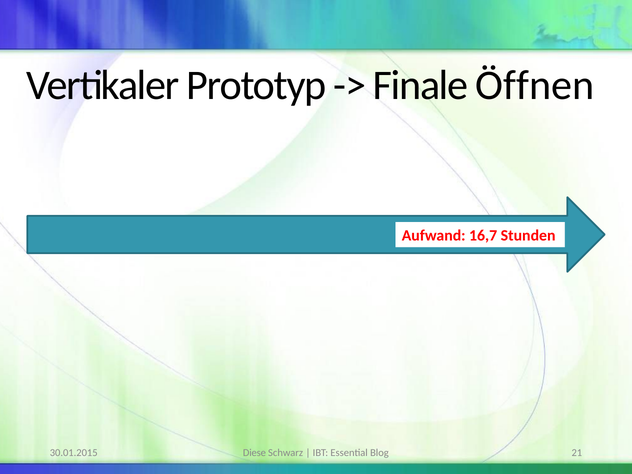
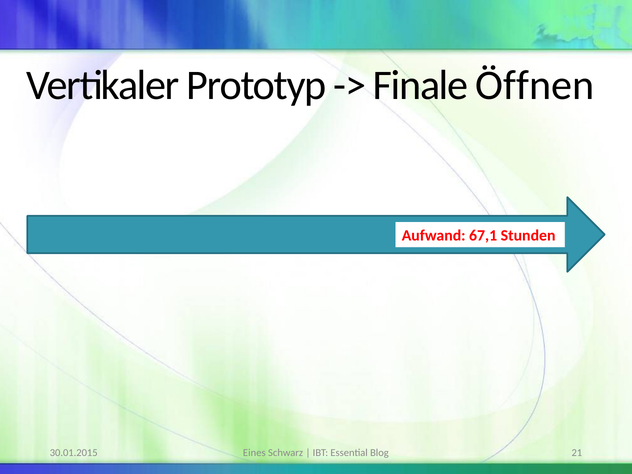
16,7: 16,7 -> 67,1
Diese: Diese -> Eines
